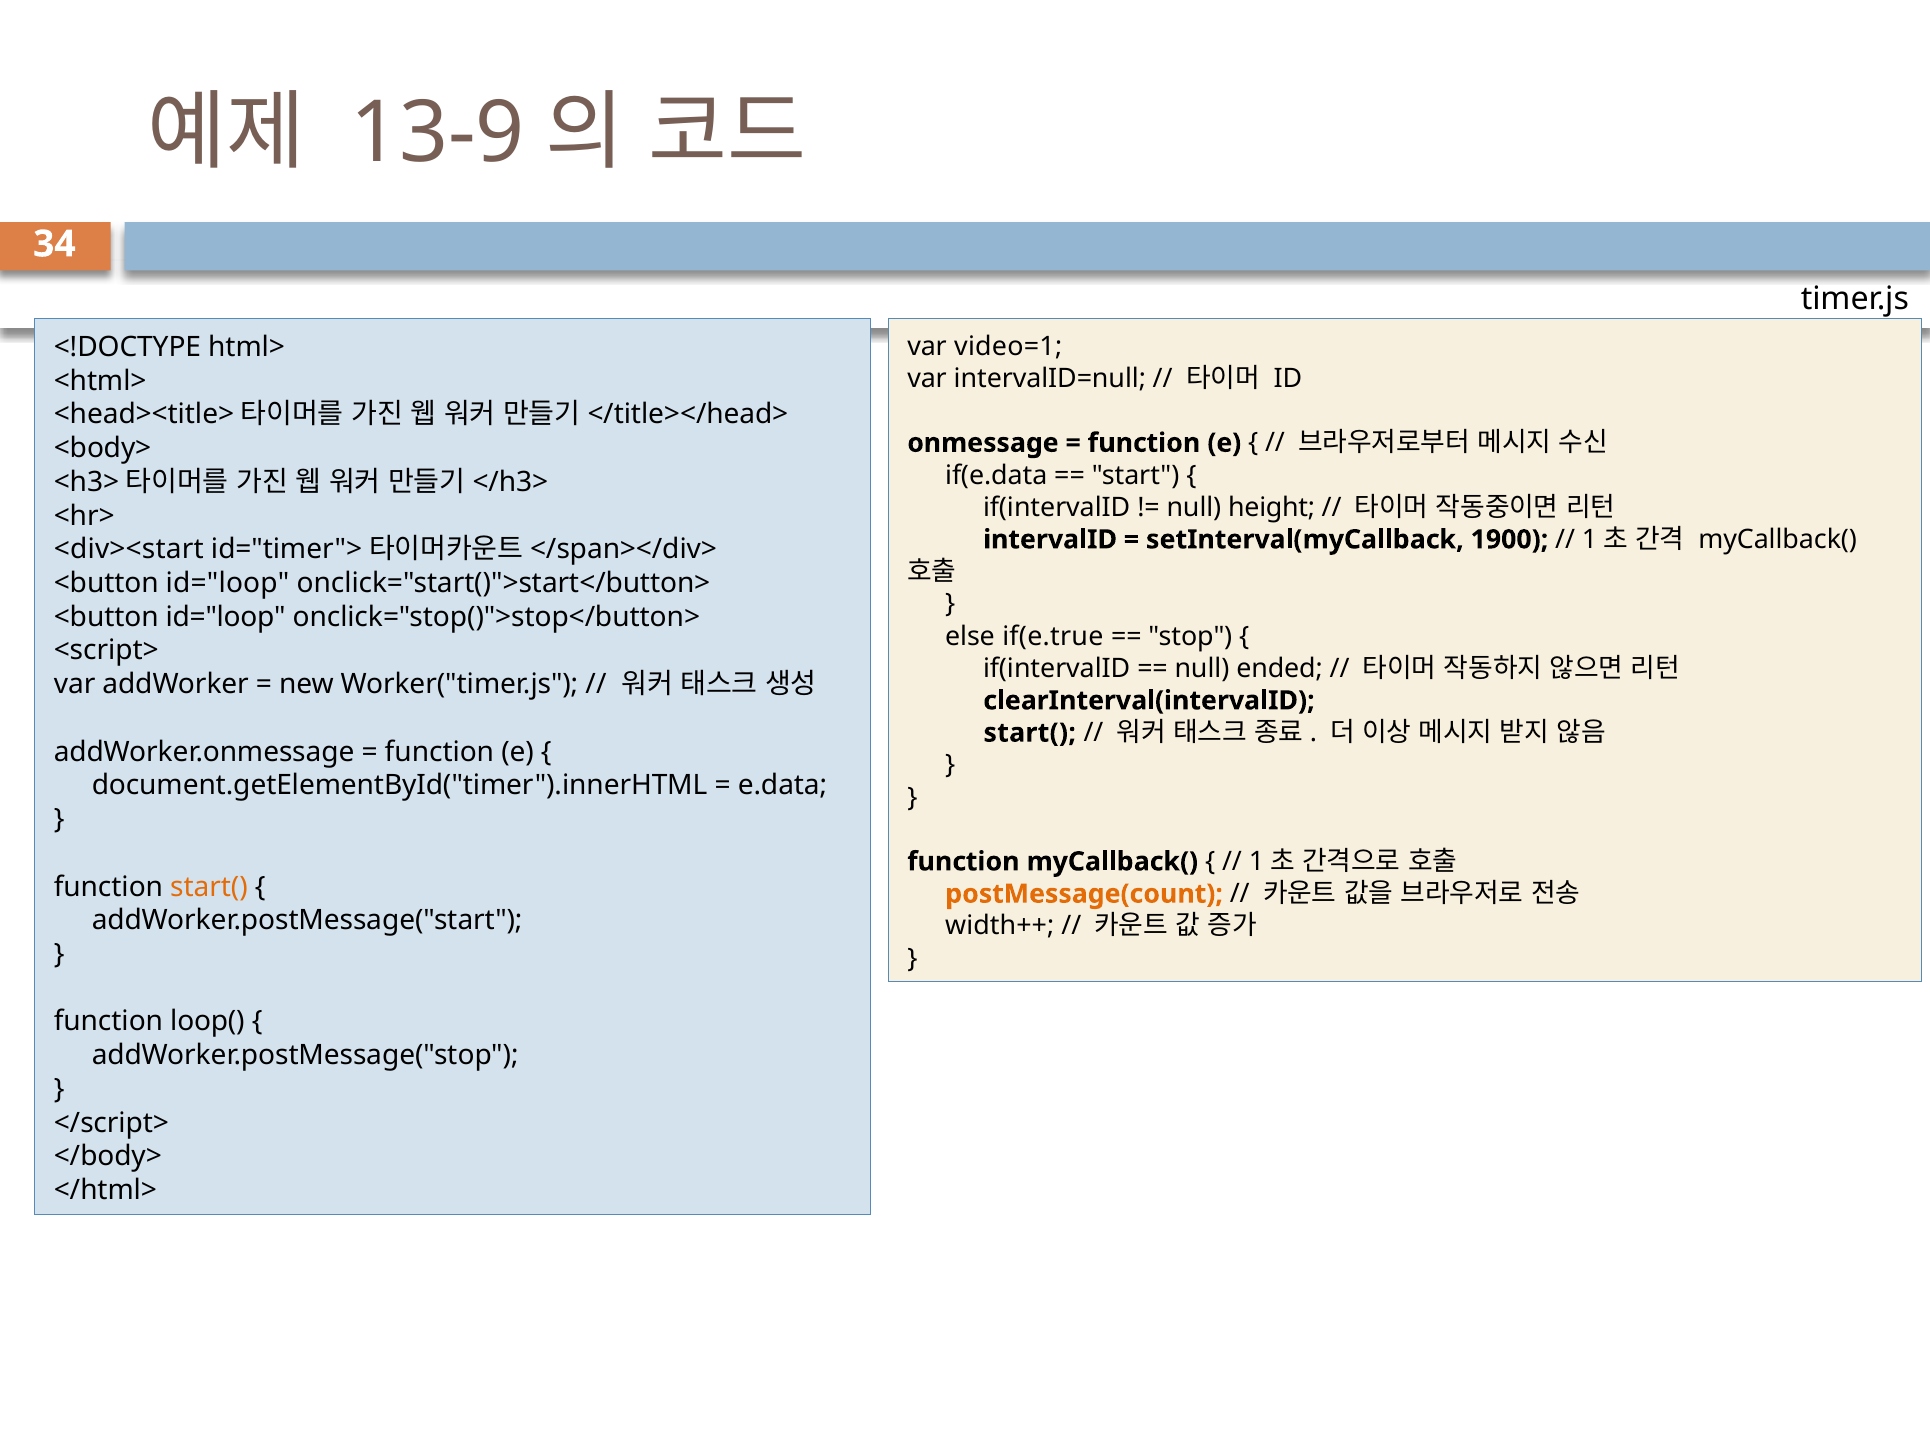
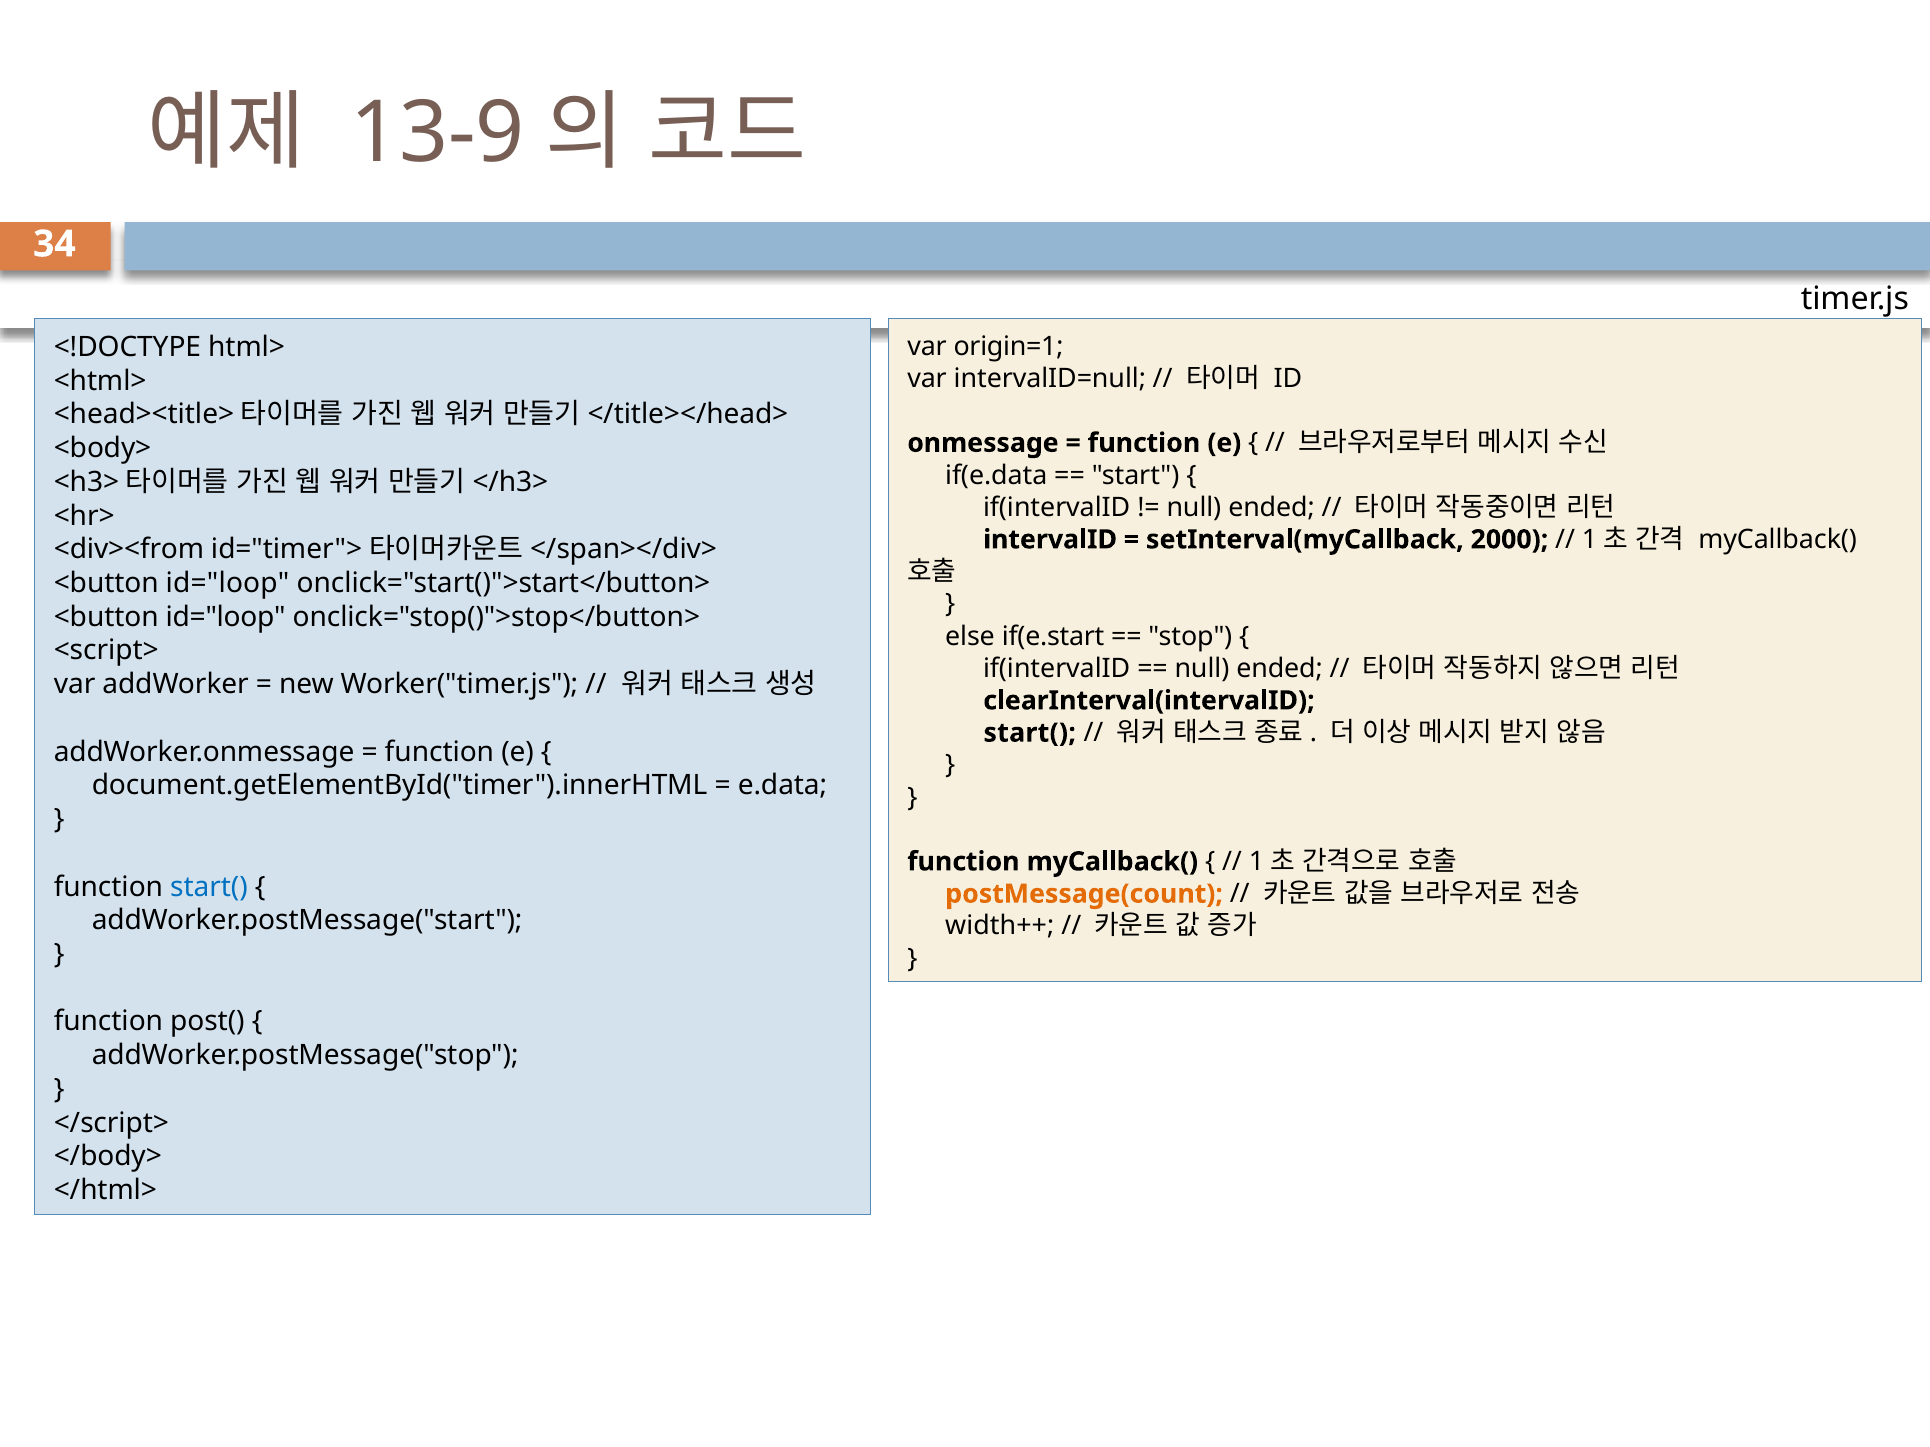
video=1: video=1 -> origin=1
height at (1272, 508): height -> ended
1900: 1900 -> 2000
<div><start: <div><start -> <div><from
if(e.true: if(e.true -> if(e.start
start( at (209, 887) colour: orange -> blue
loop(: loop( -> post(
